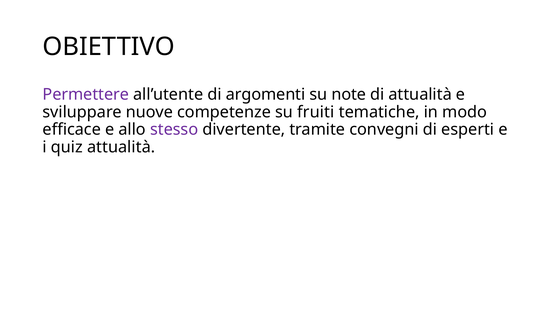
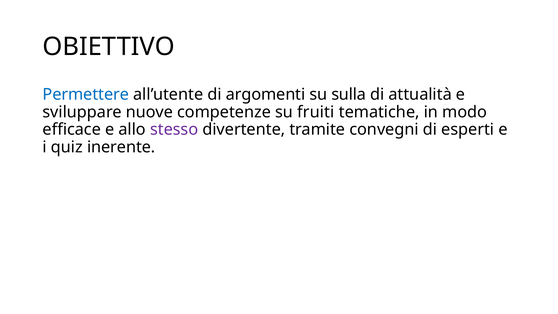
Permettere colour: purple -> blue
note: note -> sulla
quiz attualità: attualità -> inerente
